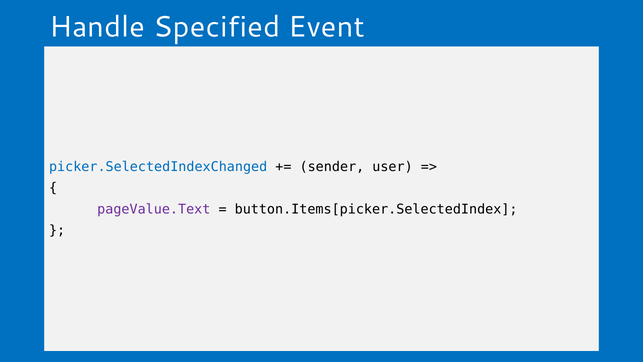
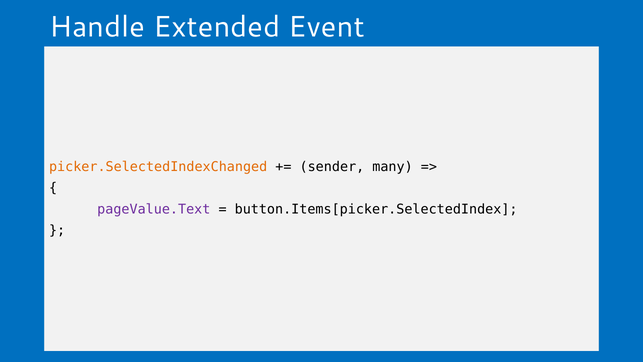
Specified: Specified -> Extended
picker.SelectedIndexChanged colour: blue -> orange
user: user -> many
